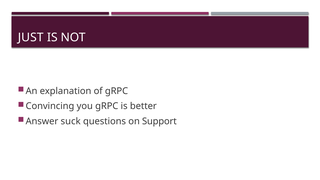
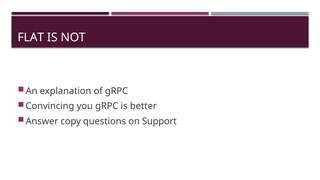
JUST: JUST -> FLAT
suck: suck -> copy
